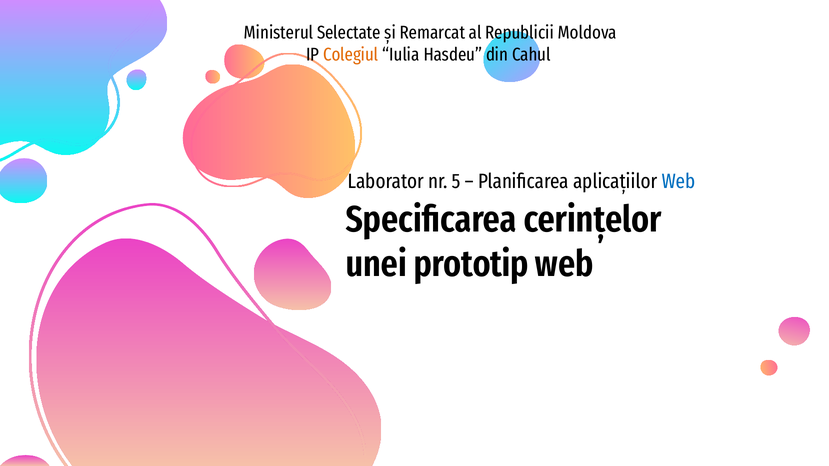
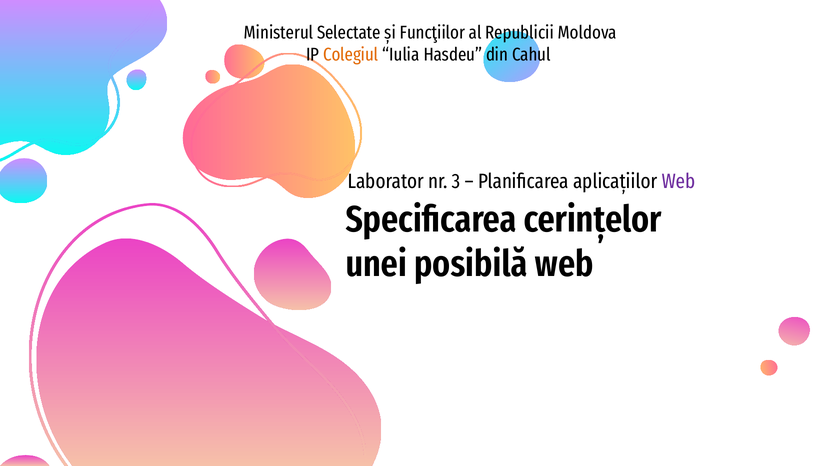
Remarcat: Remarcat -> Funcţiilor
5: 5 -> 3
Web at (679, 181) colour: blue -> purple
prototip: prototip -> posibilă
